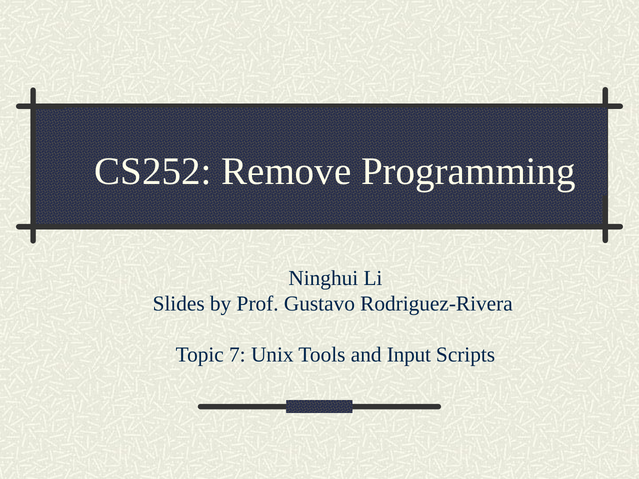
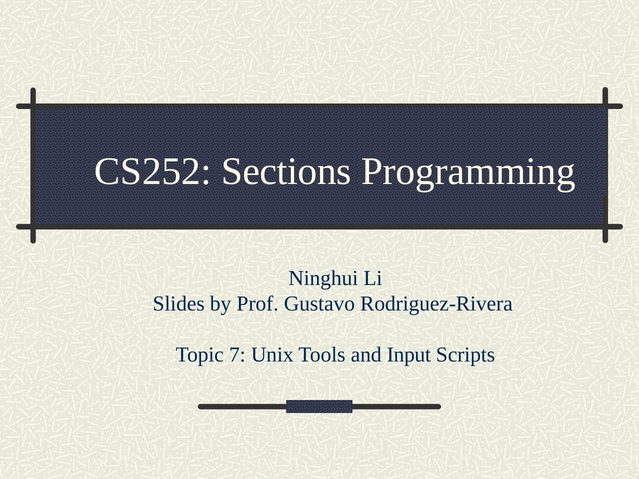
Remove: Remove -> Sections
